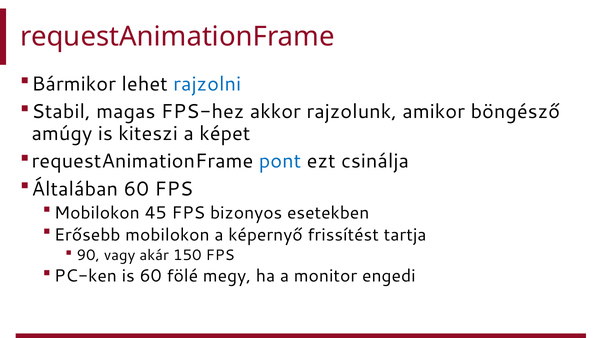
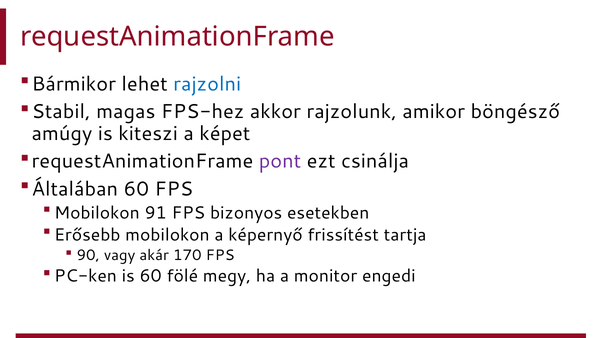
pont colour: blue -> purple
45: 45 -> 91
150: 150 -> 170
